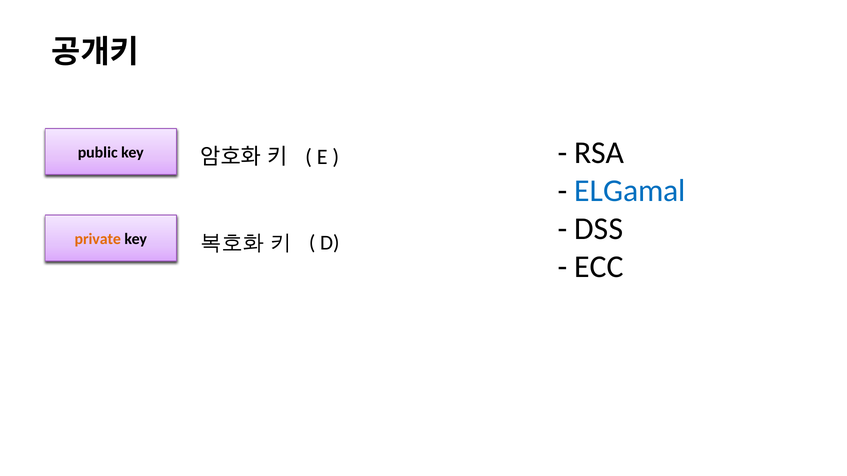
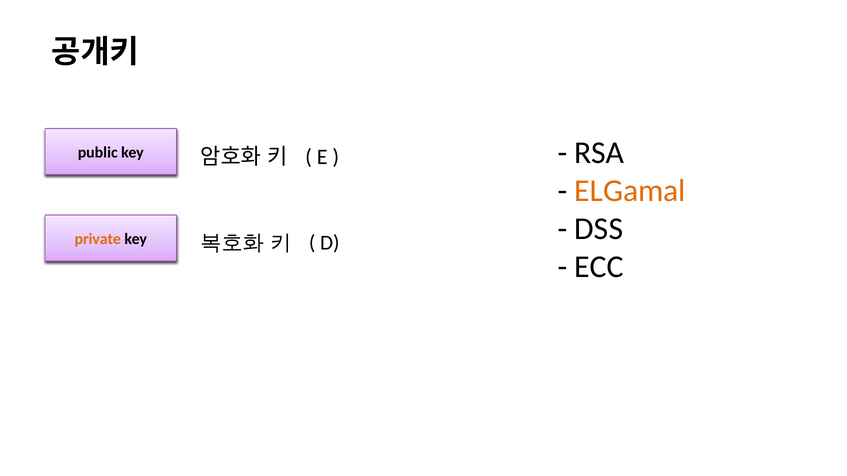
ELGamal colour: blue -> orange
